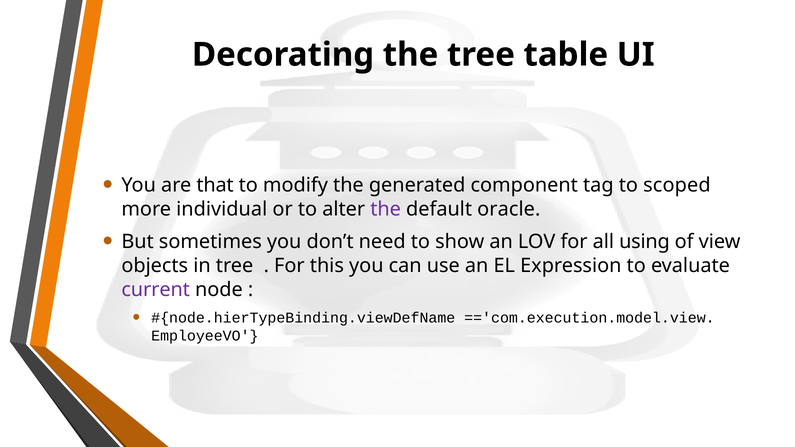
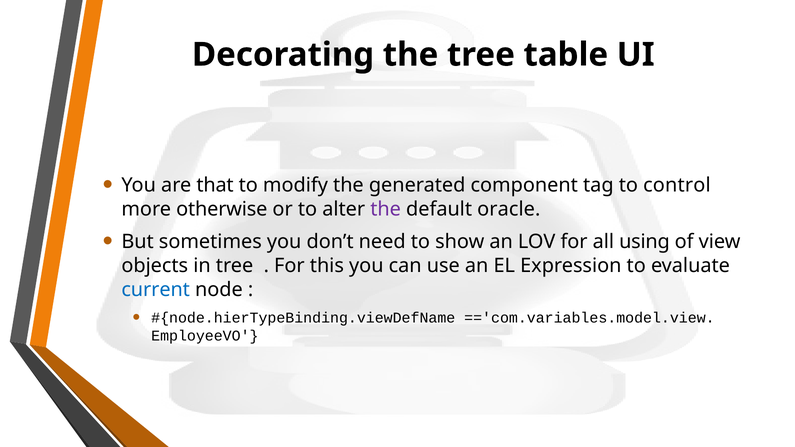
scoped: scoped -> control
individual: individual -> otherwise
current colour: purple -> blue
=='com.execution.model.view: =='com.execution.model.view -> =='com.variables.model.view
